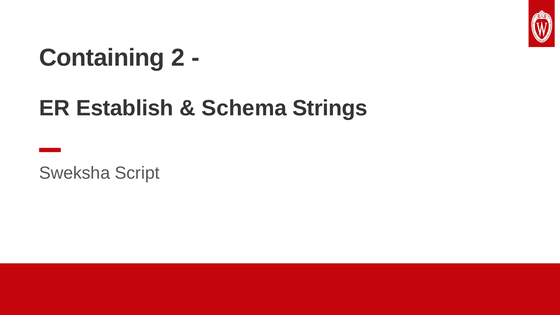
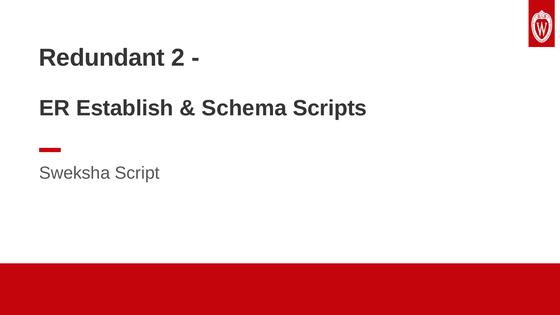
Containing: Containing -> Redundant
Strings: Strings -> Scripts
